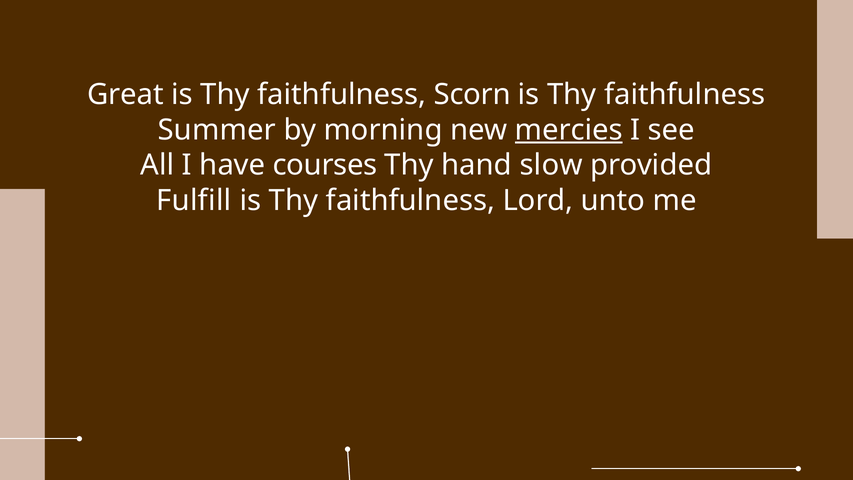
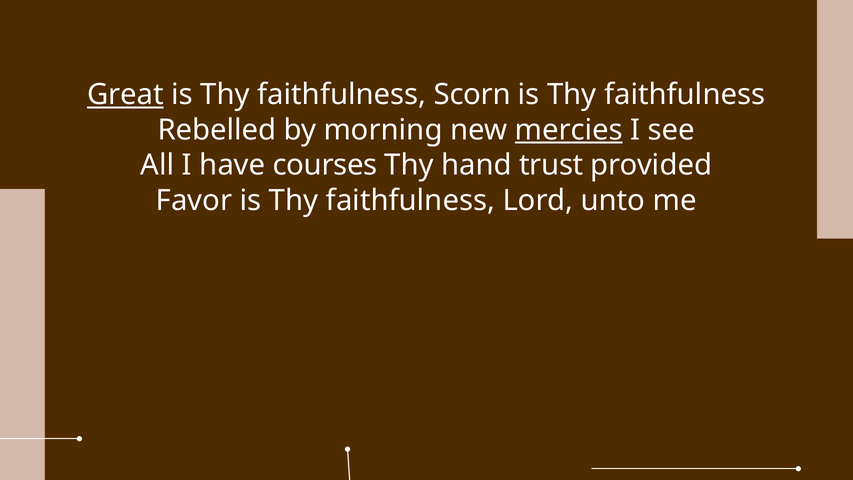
Great underline: none -> present
Summer: Summer -> Rebelled
slow: slow -> trust
Fulfill: Fulfill -> Favor
